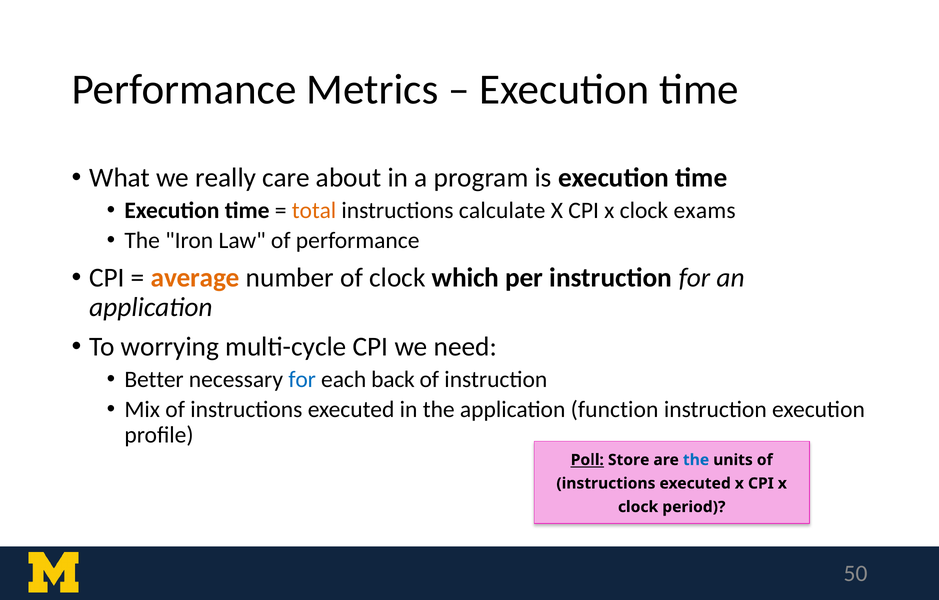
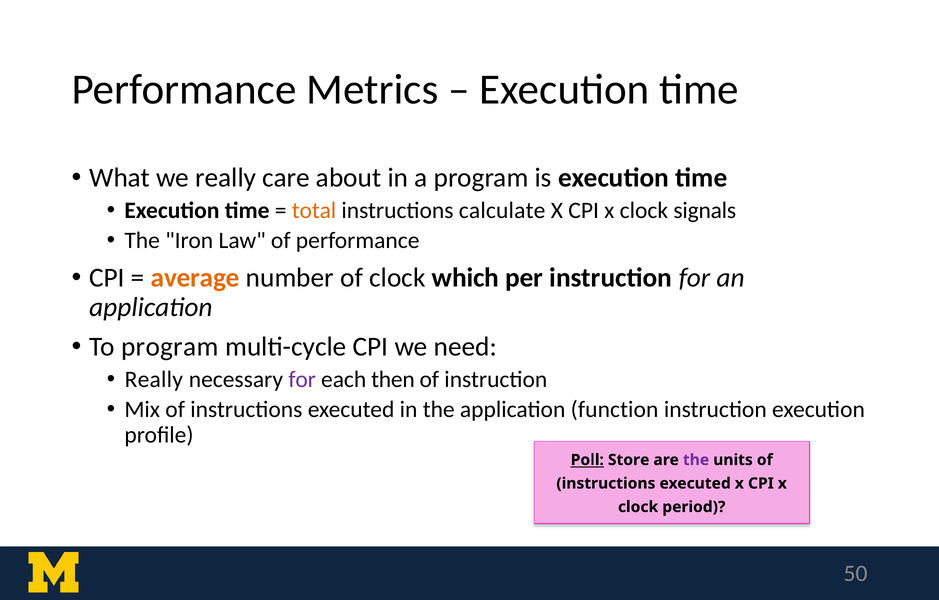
exams: exams -> signals
To worrying: worrying -> program
Better at (154, 379): Better -> Really
for at (302, 379) colour: blue -> purple
back: back -> then
the at (696, 460) colour: blue -> purple
